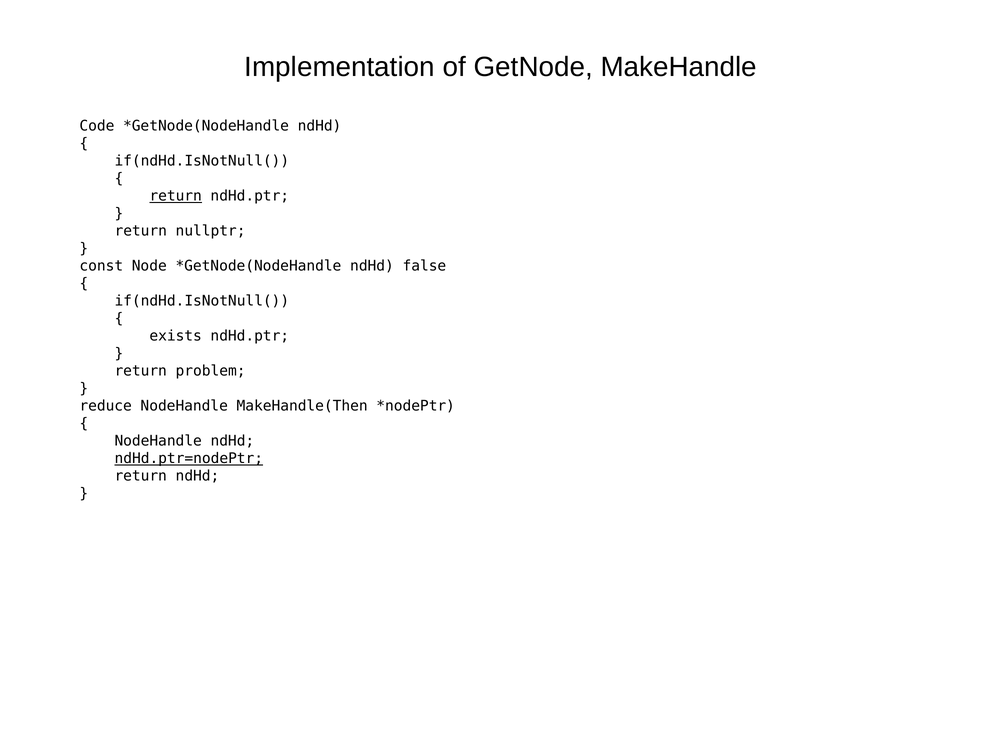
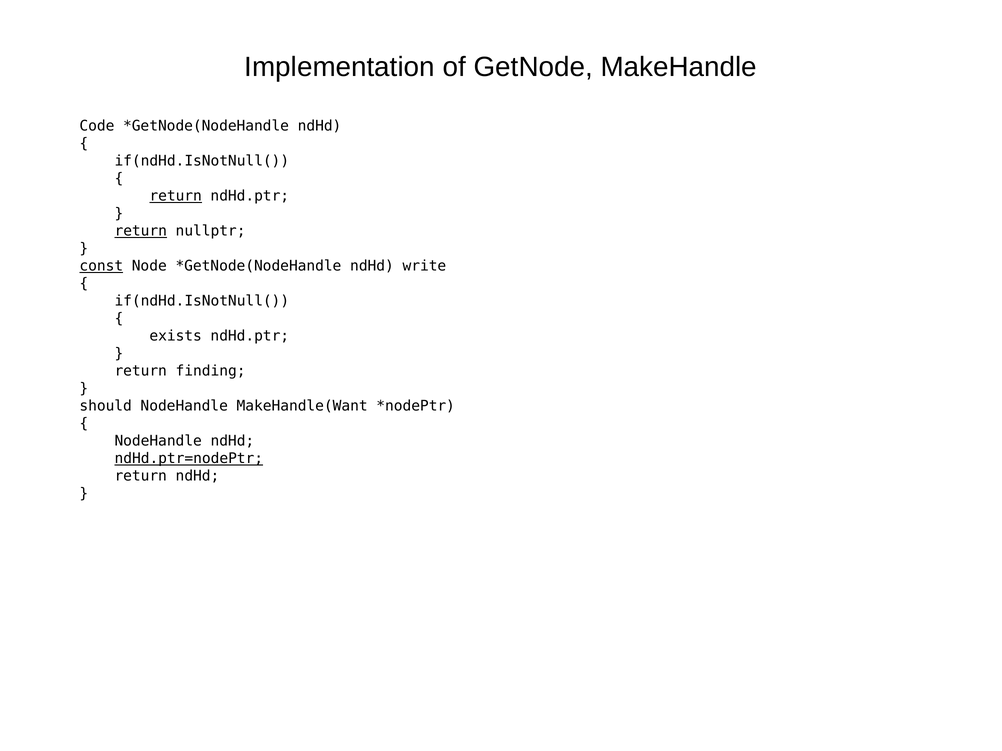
return at (141, 231) underline: none -> present
const underline: none -> present
false: false -> write
problem: problem -> finding
reduce: reduce -> should
MakeHandle(Then: MakeHandle(Then -> MakeHandle(Want
